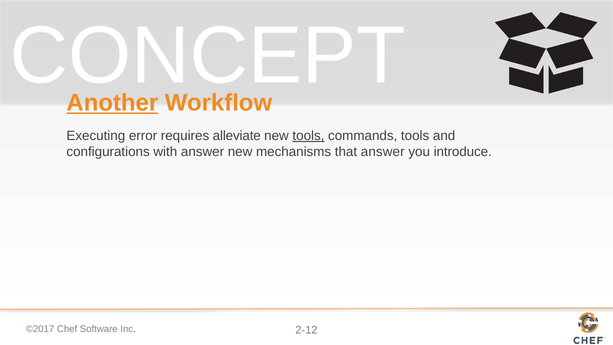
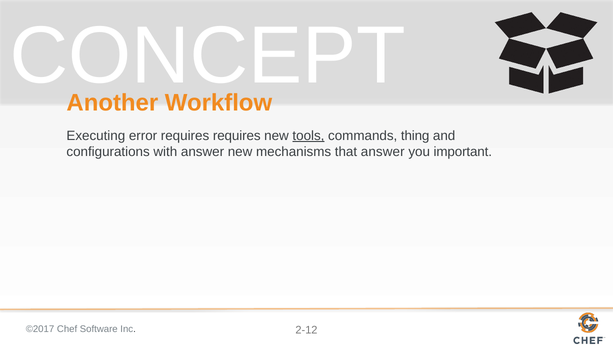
Another underline: present -> none
requires alleviate: alleviate -> requires
commands tools: tools -> thing
introduce: introduce -> important
